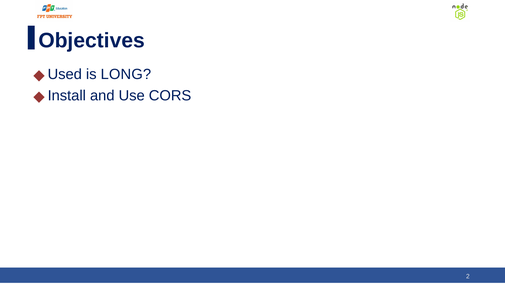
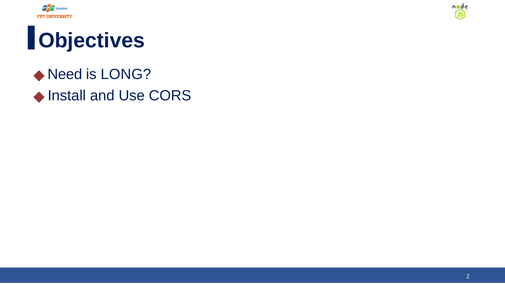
Used: Used -> Need
